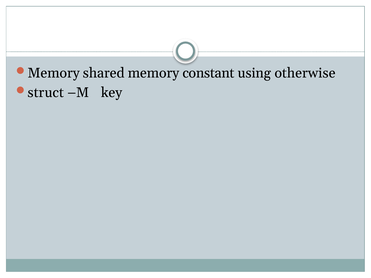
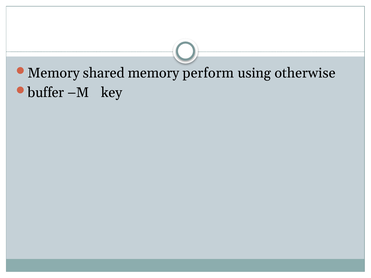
constant: constant -> perform
struct: struct -> buffer
